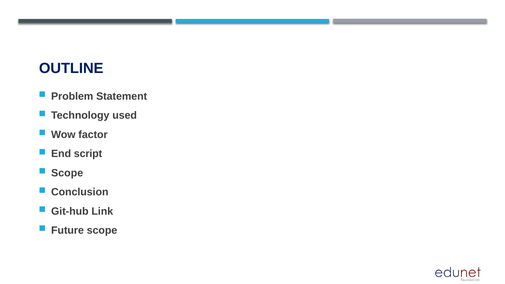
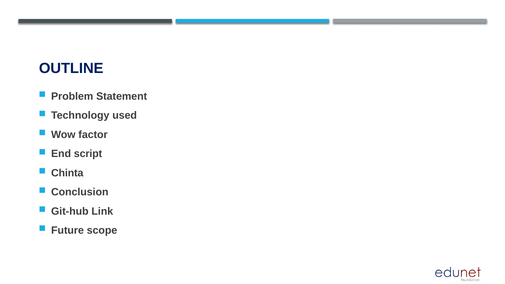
Scope at (67, 173): Scope -> Chinta
